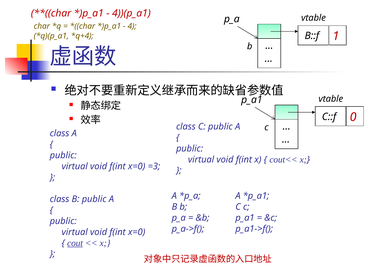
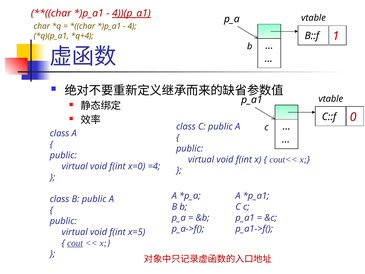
4))(p_a1 underline: none -> present
=3: =3 -> =4
x=0 at (137, 232): x=0 -> x=5
